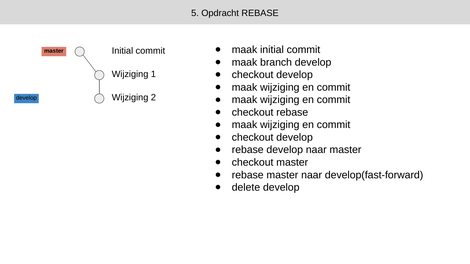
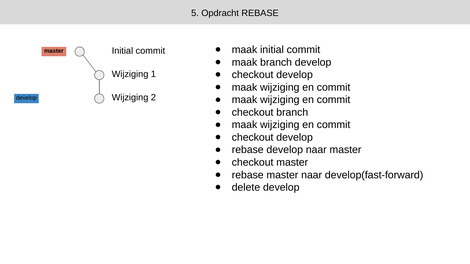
checkout rebase: rebase -> branch
